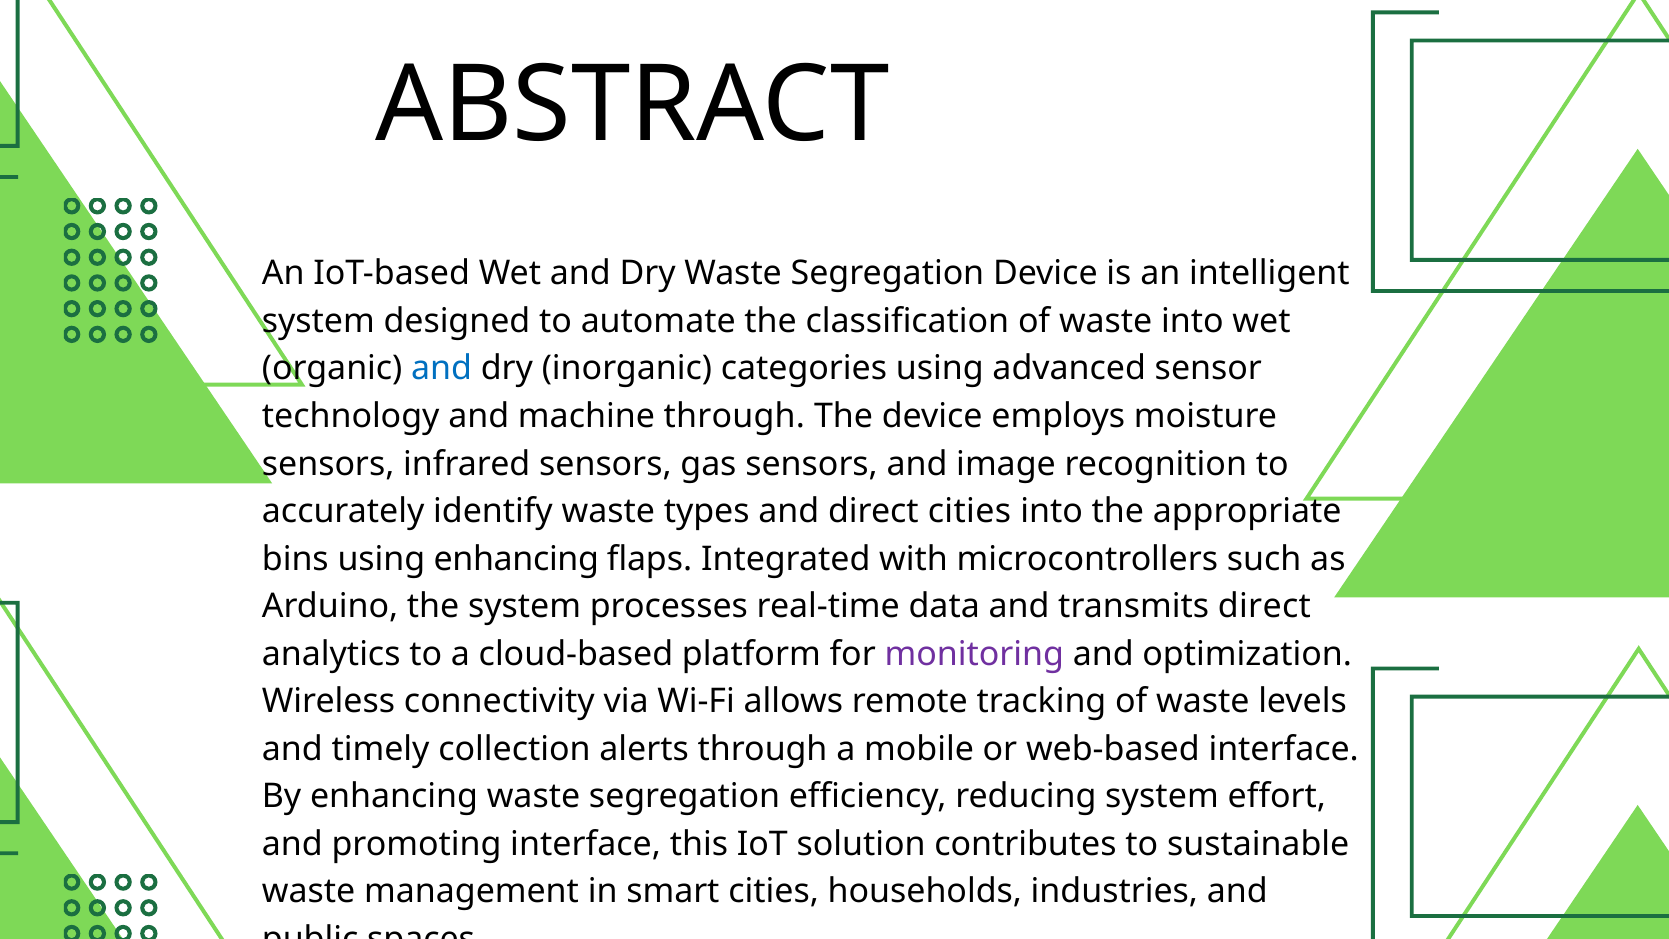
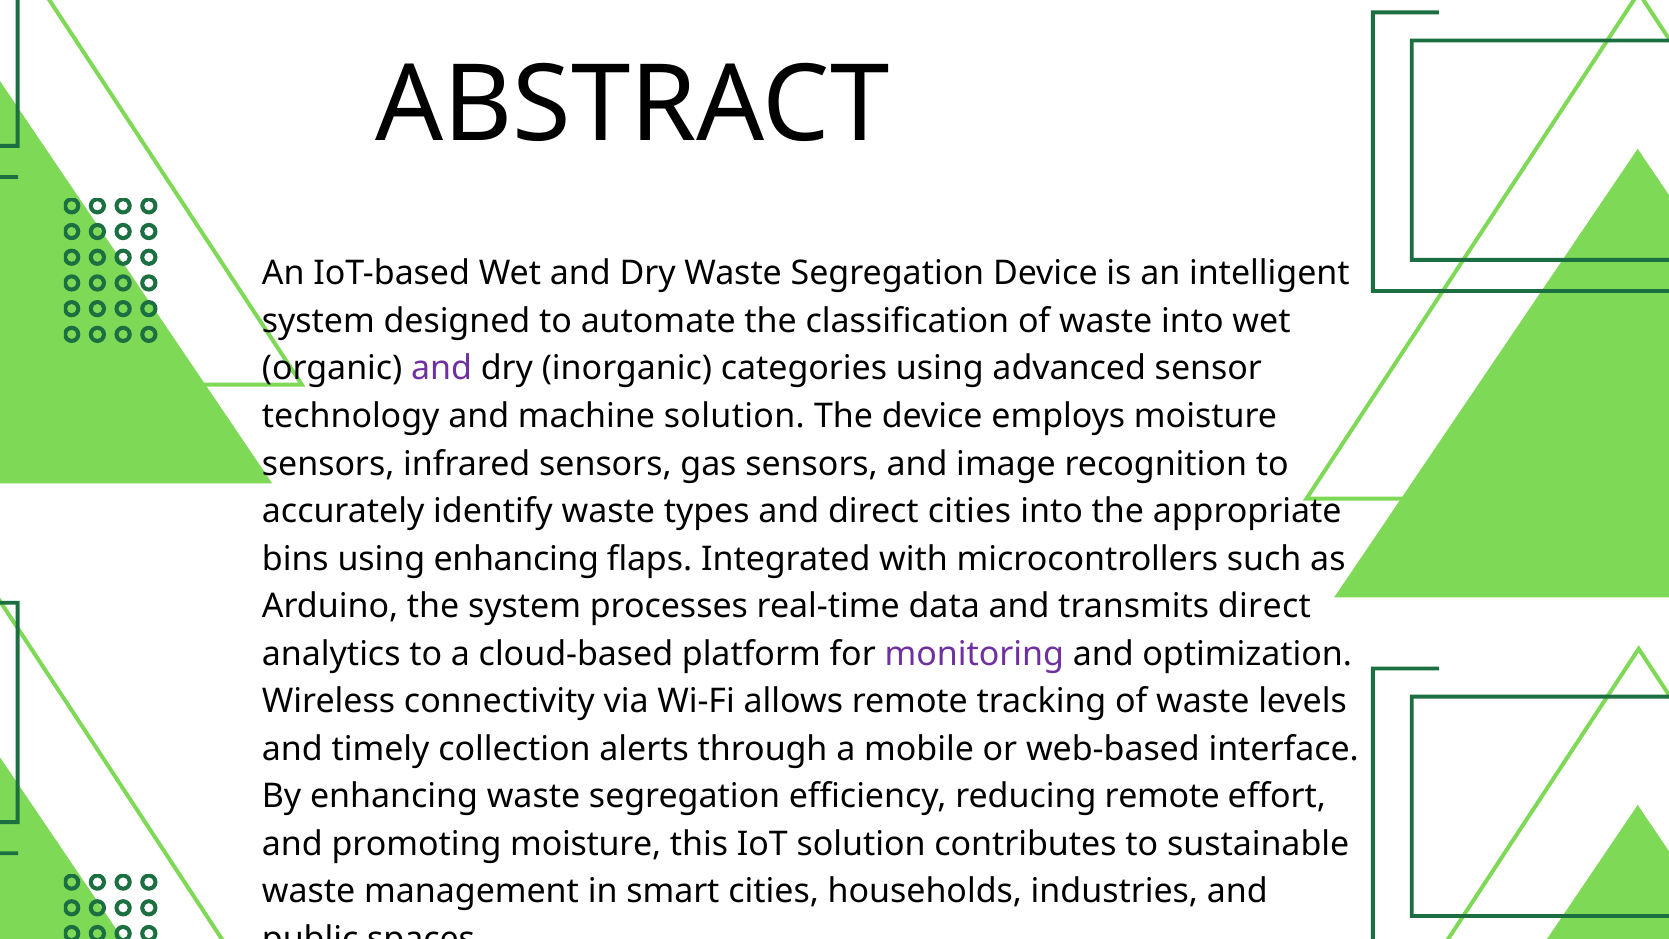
and at (442, 369) colour: blue -> purple
machine through: through -> solution
reducing system: system -> remote
promoting interface: interface -> moisture
